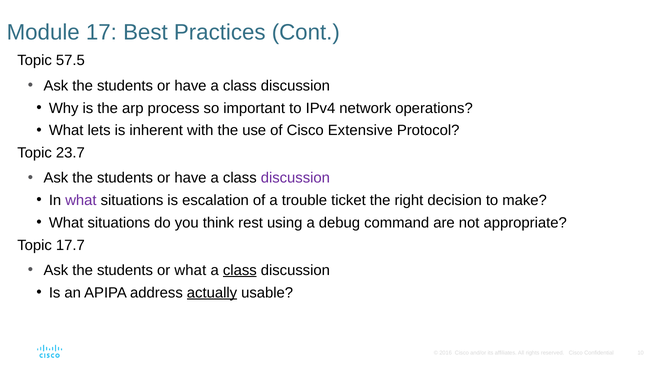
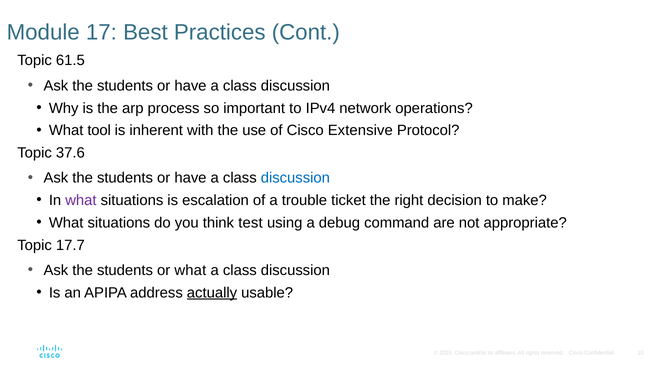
57.5: 57.5 -> 61.5
lets: lets -> tool
23.7: 23.7 -> 37.6
discussion at (295, 178) colour: purple -> blue
rest: rest -> test
class at (240, 271) underline: present -> none
